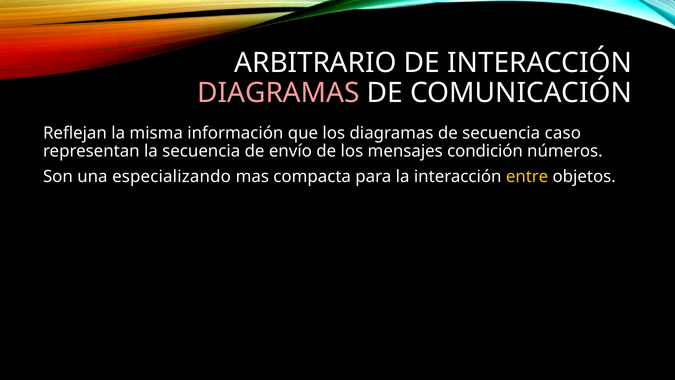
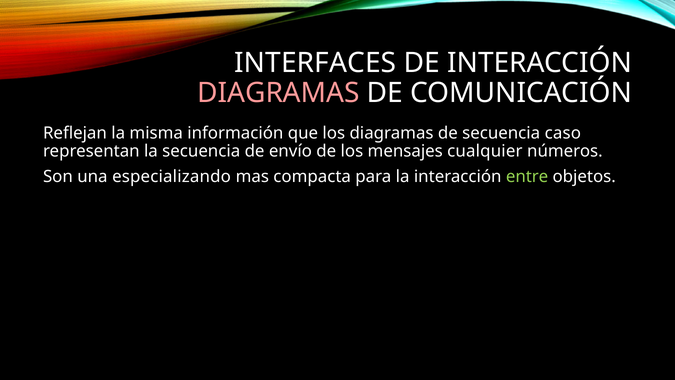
ARBITRARIO: ARBITRARIO -> INTERFACES
condición: condición -> cualquier
entre colour: yellow -> light green
